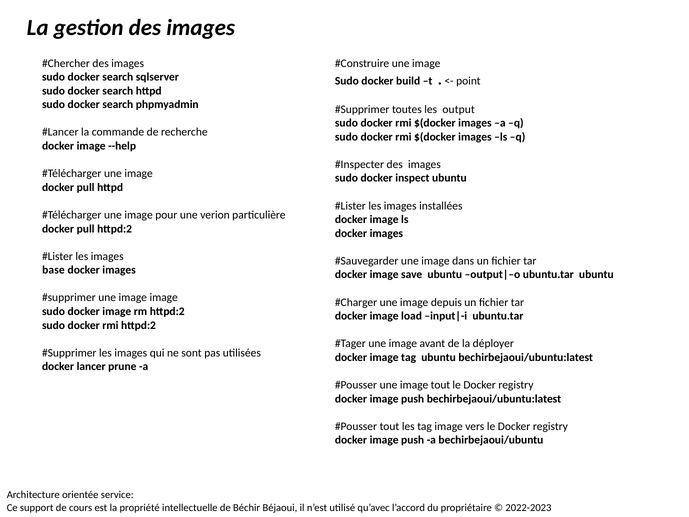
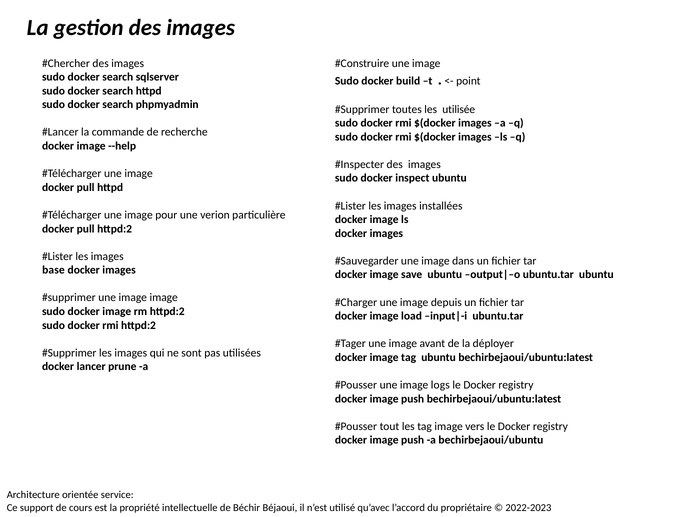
output: output -> utilisée
image tout: tout -> logs
